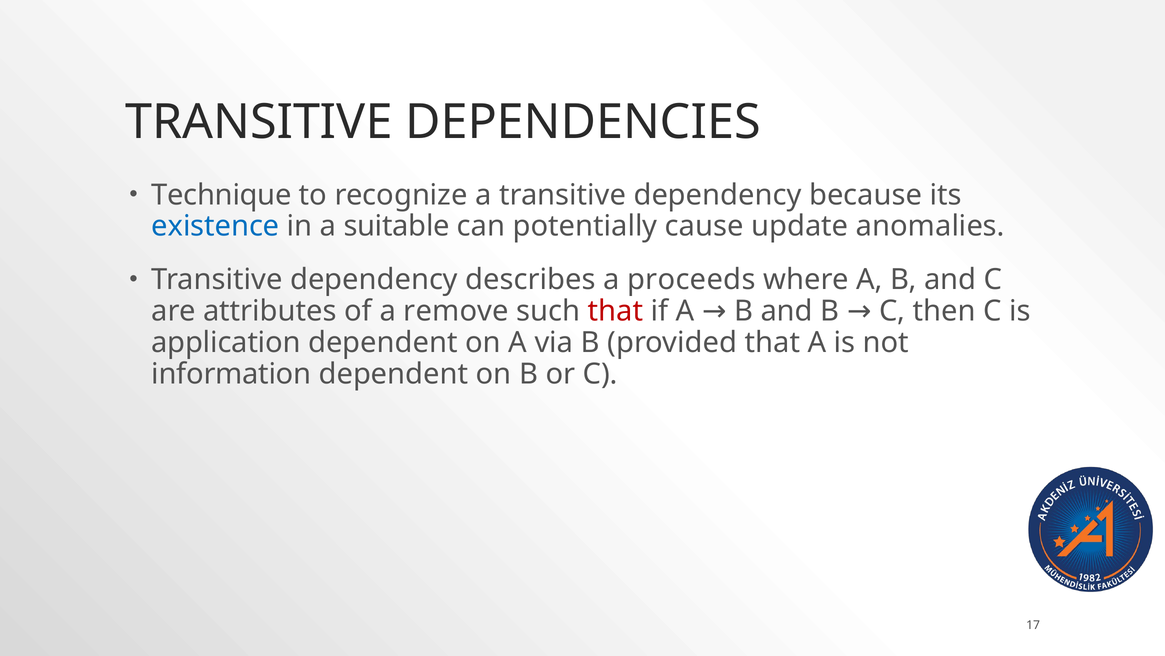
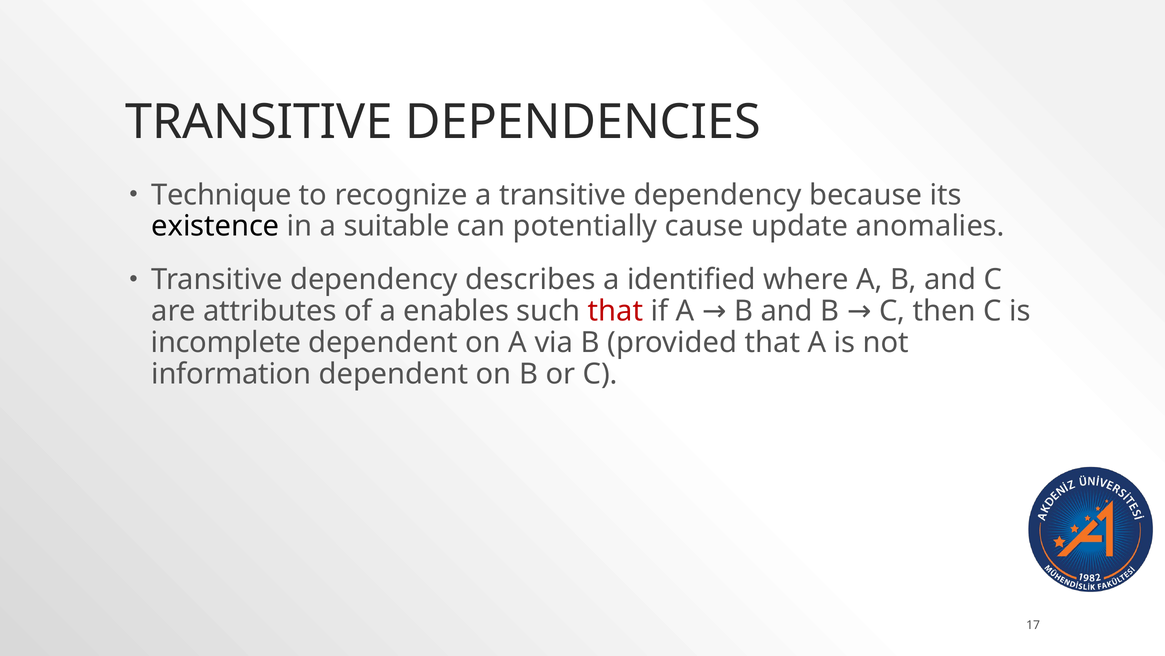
existence colour: blue -> black
proceeds: proceeds -> identified
remove: remove -> enables
application: application -> incomplete
